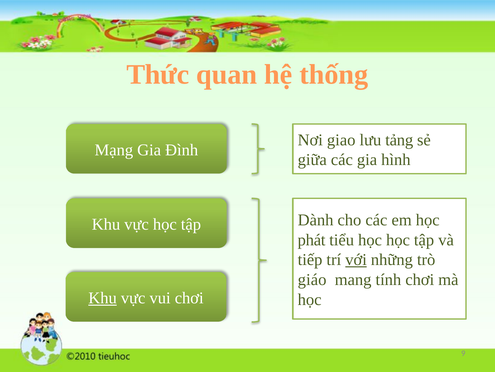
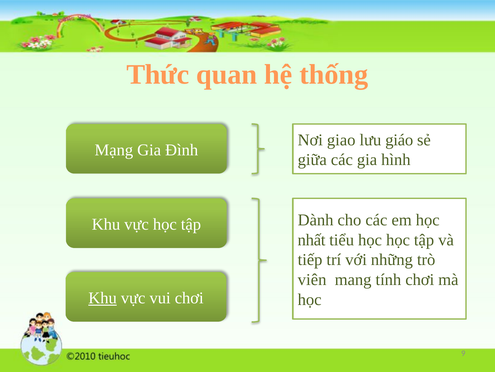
tảng: tảng -> giáo
phát: phát -> nhất
với underline: present -> none
giáo: giáo -> viên
